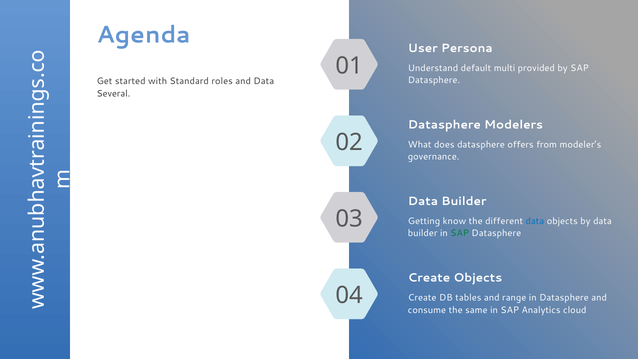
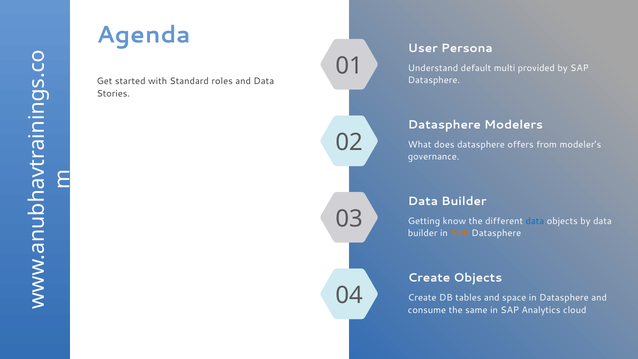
Several: Several -> Stories
SAP at (460, 233) colour: green -> orange
range: range -> space
